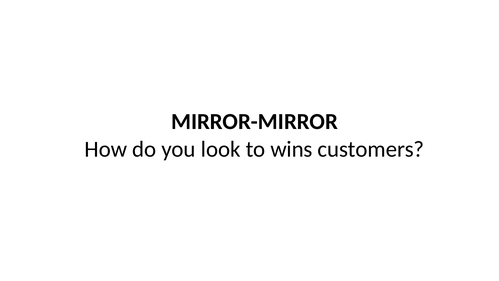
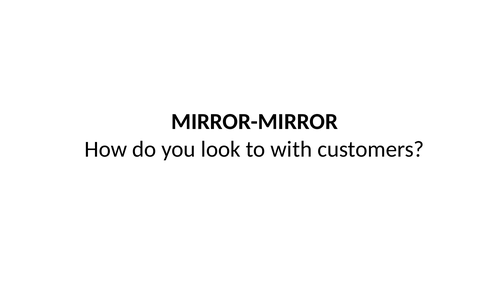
wins: wins -> with
